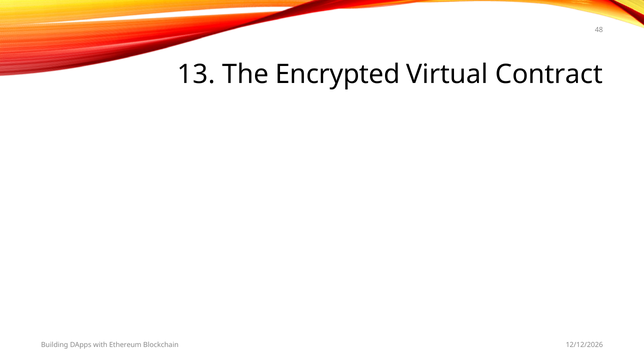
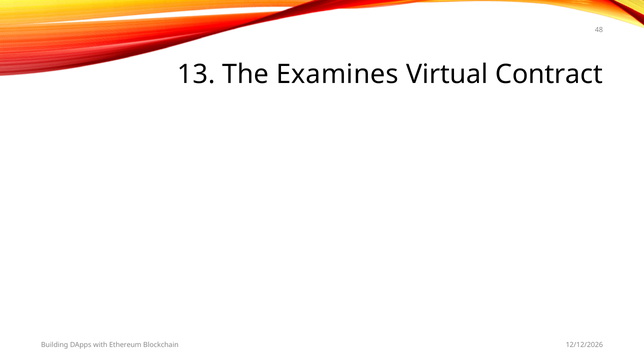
Encrypted: Encrypted -> Examines
